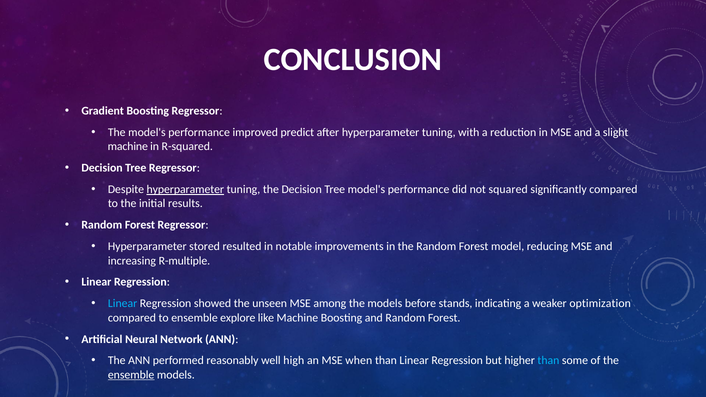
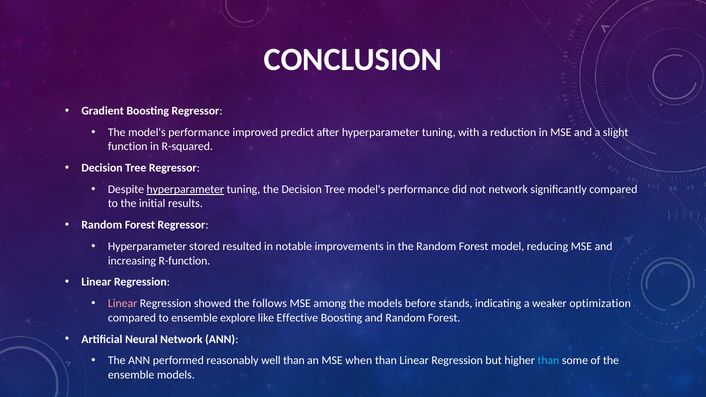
machine at (128, 147): machine -> function
not squared: squared -> network
R-multiple: R-multiple -> R-function
Linear at (123, 304) colour: light blue -> pink
unseen: unseen -> follows
like Machine: Machine -> Effective
well high: high -> than
ensemble at (131, 375) underline: present -> none
